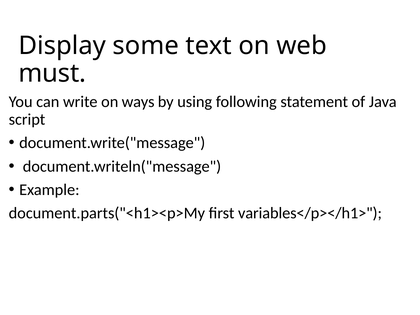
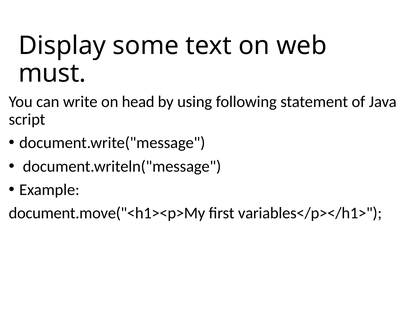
ways: ways -> head
document.parts("<h1><p>My: document.parts("<h1><p>My -> document.move("<h1><p>My
